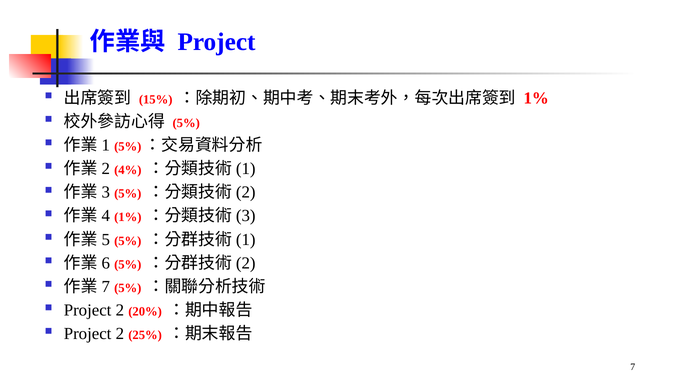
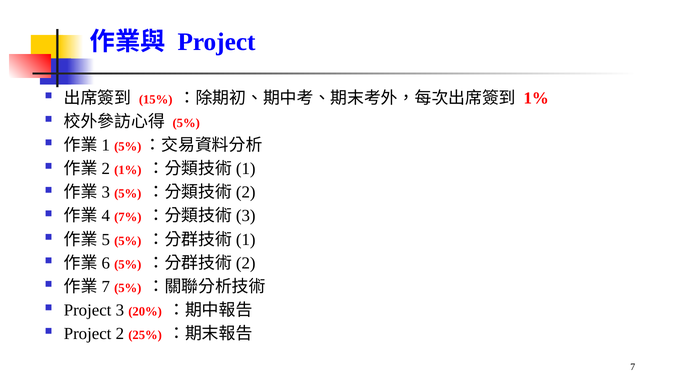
4% at (128, 170): 4% -> 1%
1% at (128, 217): 1% -> 7%
2 at (120, 310): 2 -> 3
